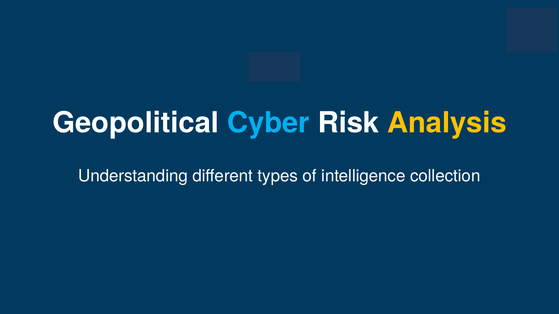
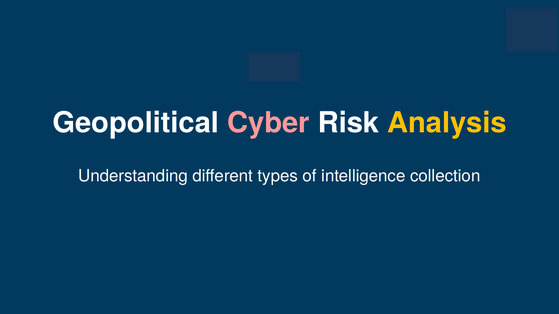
Cyber colour: light blue -> pink
